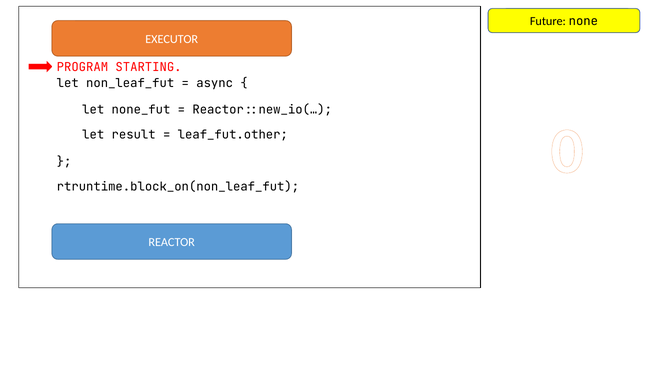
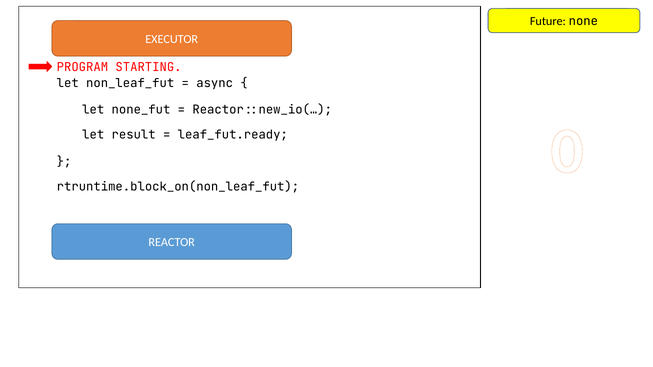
leaf_fut.other: leaf_fut.other -> leaf_fut.ready
